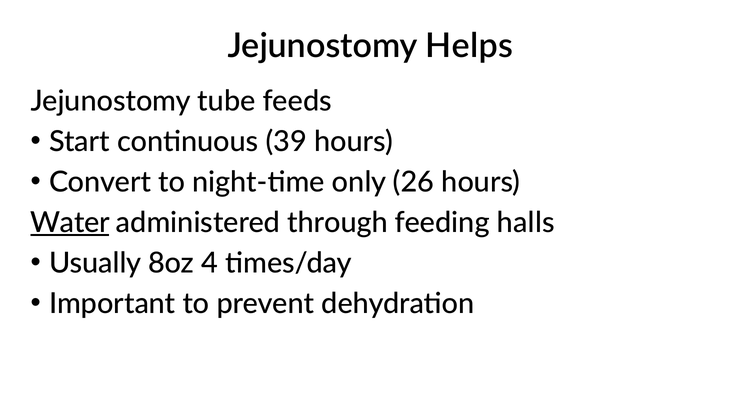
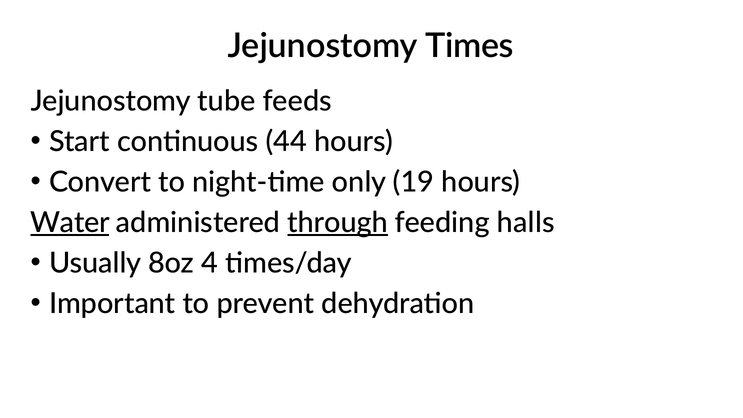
Helps: Helps -> Times
39: 39 -> 44
26: 26 -> 19
through underline: none -> present
